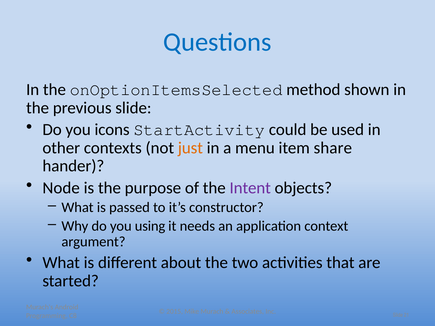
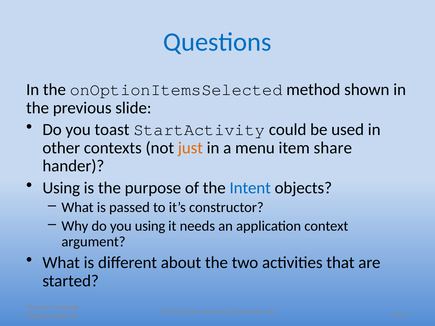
icons: icons -> toast
Node at (61, 188): Node -> Using
Intent colour: purple -> blue
